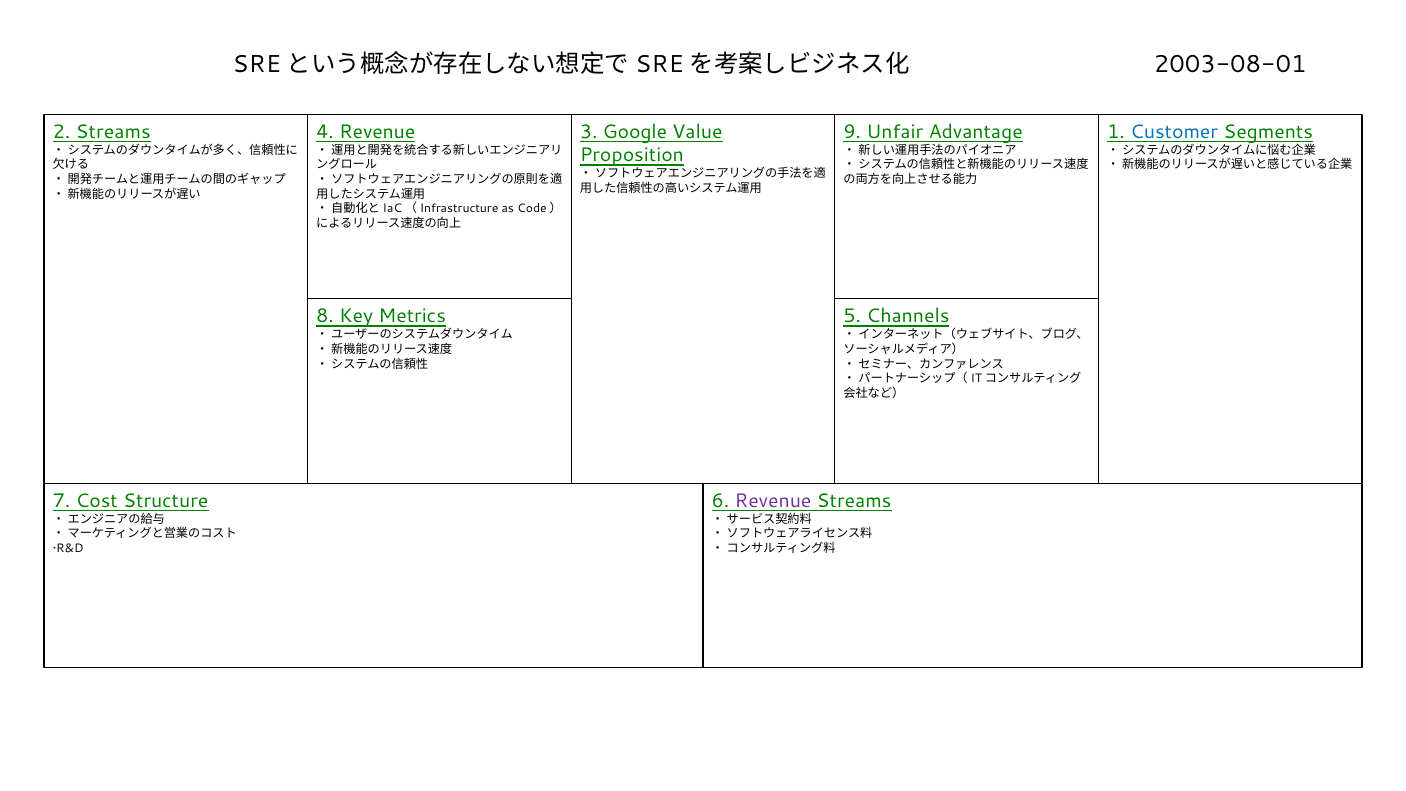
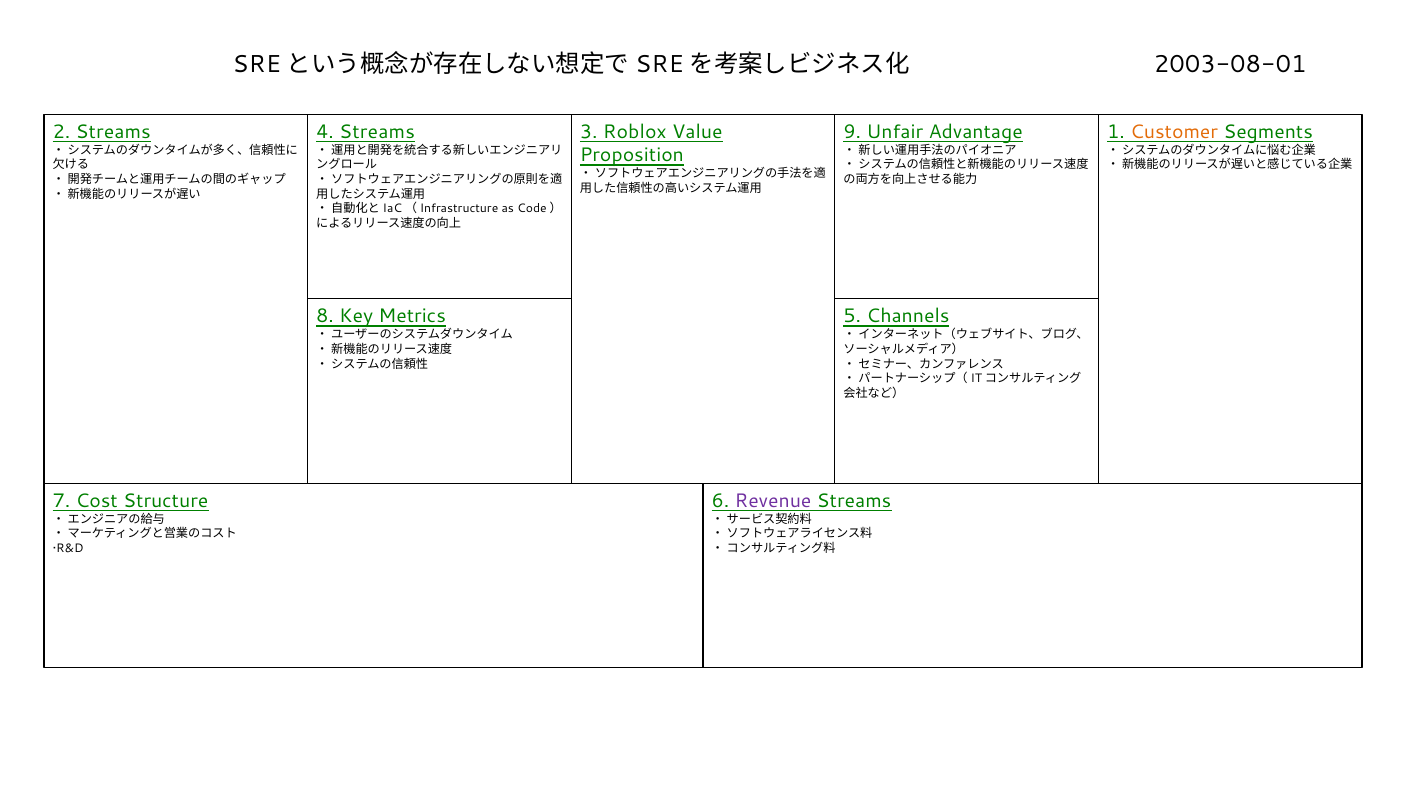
4 Revenue: Revenue -> Streams
Google: Google -> Roblox
Customer colour: blue -> orange
